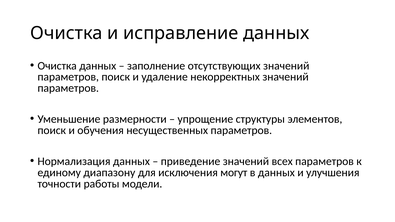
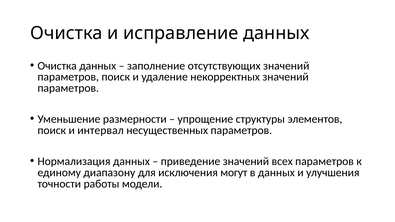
обучения: обучения -> интервал
